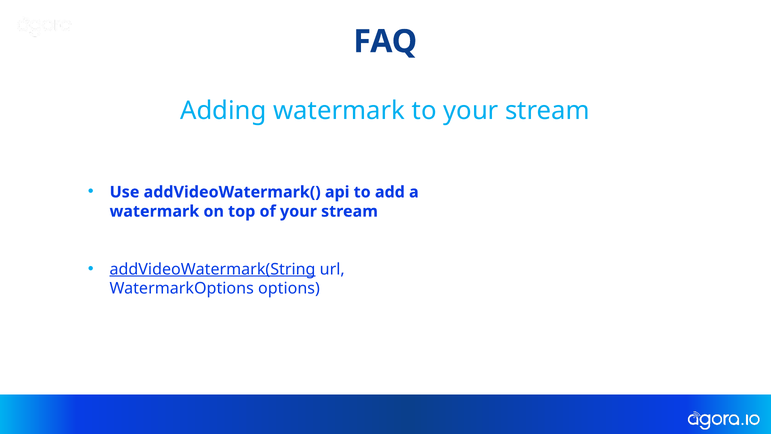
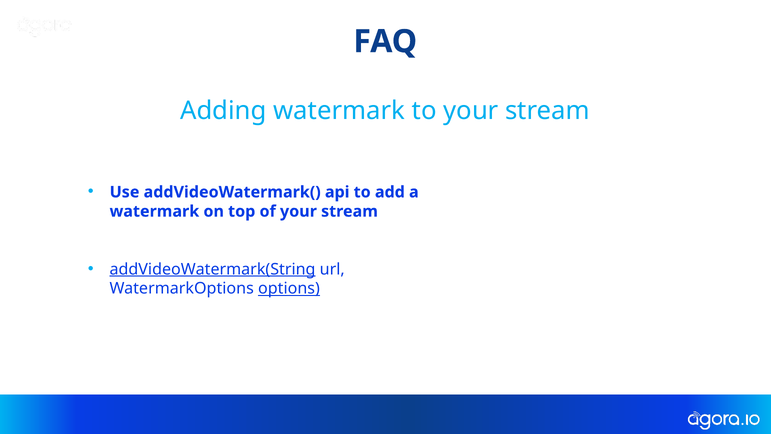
options underline: none -> present
